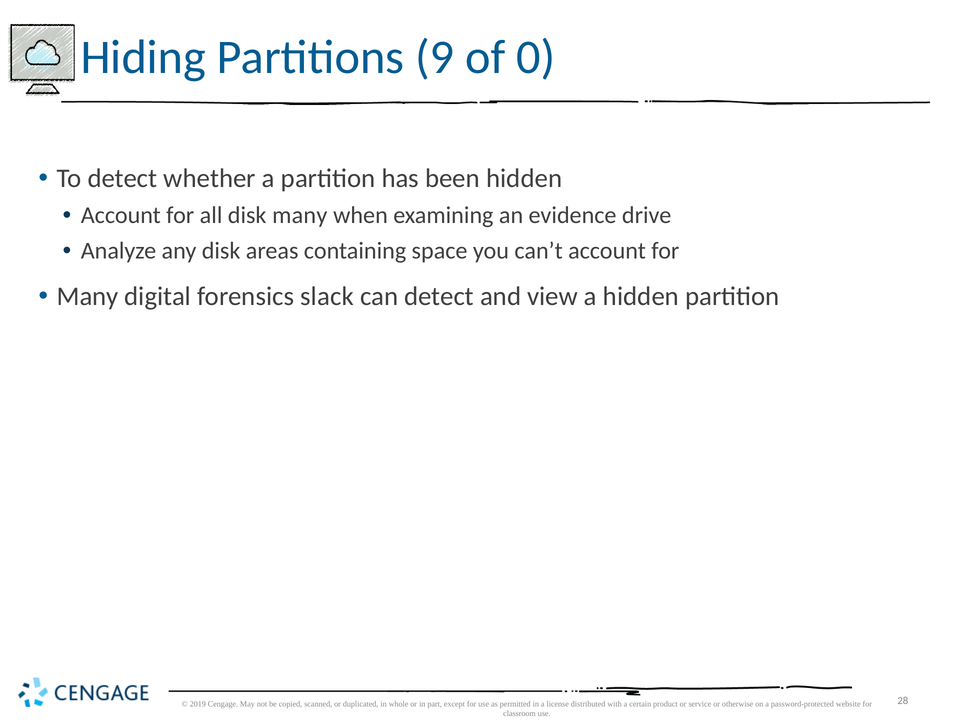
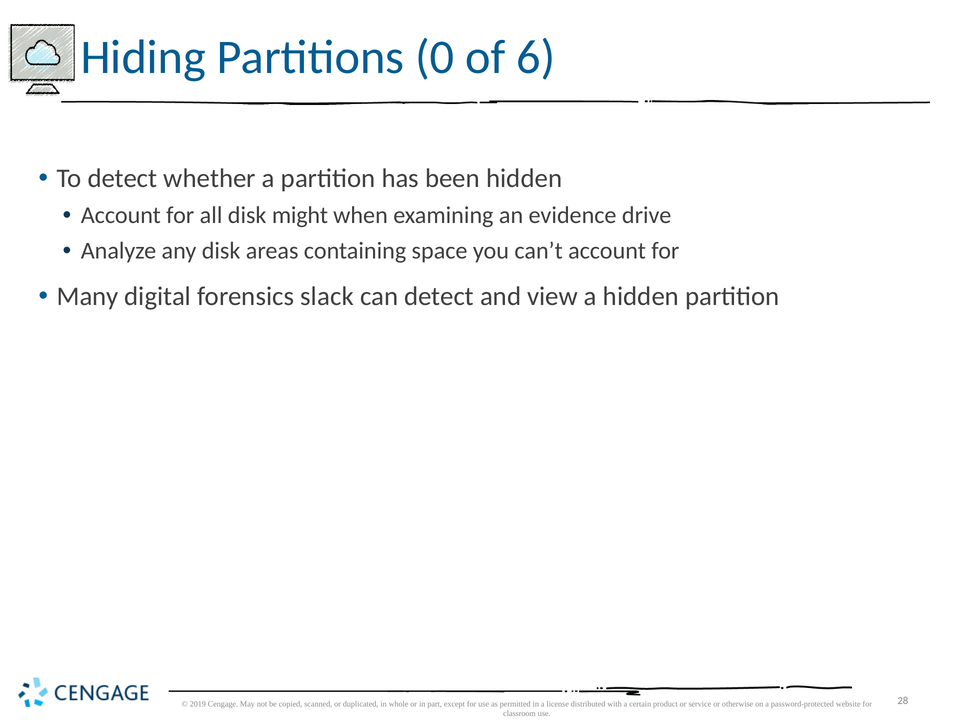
9: 9 -> 0
0: 0 -> 6
disk many: many -> might
